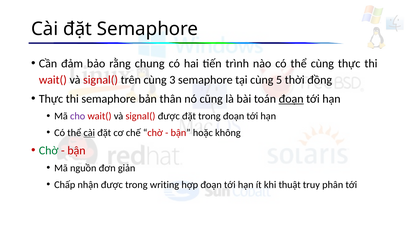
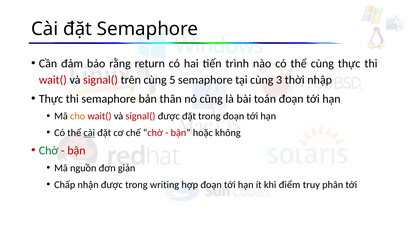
chung: chung -> return
3: 3 -> 5
5: 5 -> 3
đồng: đồng -> nhập
đoạn at (291, 99) underline: present -> none
cho colour: purple -> orange
thuật: thuật -> điểm
